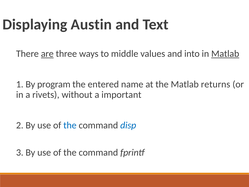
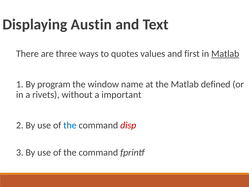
are underline: present -> none
middle: middle -> quotes
into: into -> first
entered: entered -> window
returns: returns -> defined
disp colour: blue -> red
